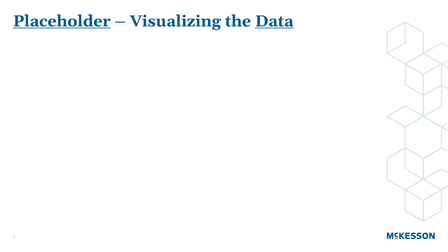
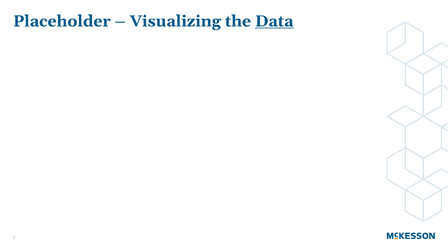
Placeholder underline: present -> none
